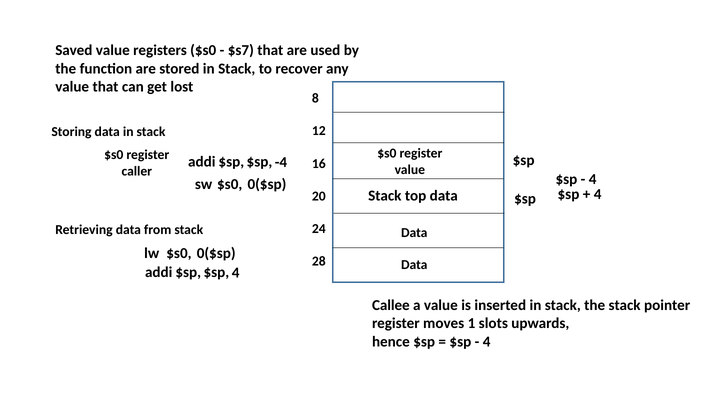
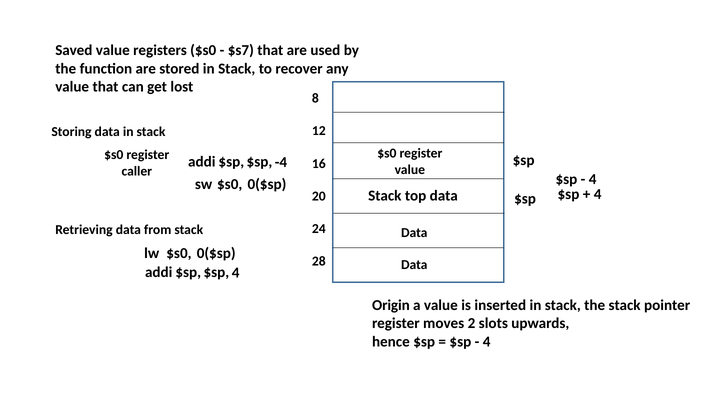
Callee: Callee -> Origin
1: 1 -> 2
